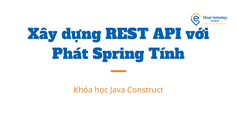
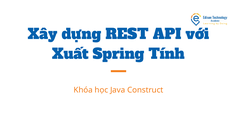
Phát: Phát -> Xuất
